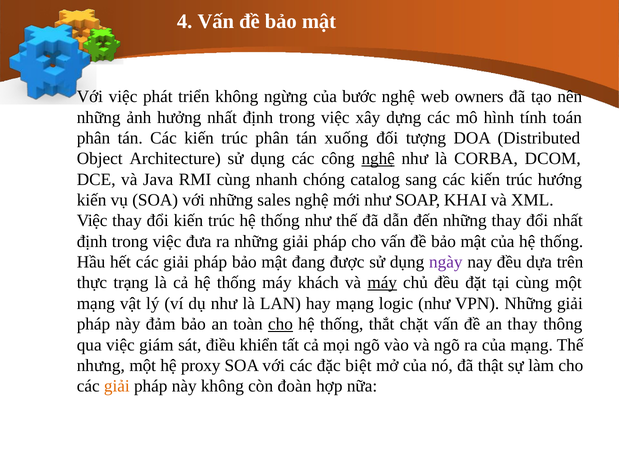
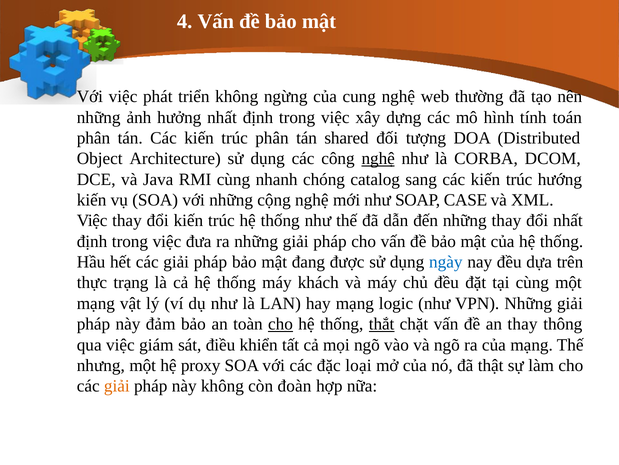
bước: bước -> cung
owners: owners -> thường
xuống: xuống -> shared
sales: sales -> cộng
KHAI: KHAI -> CASE
ngày colour: purple -> blue
máy at (382, 282) underline: present -> none
thắt underline: none -> present
biệt: biệt -> loại
